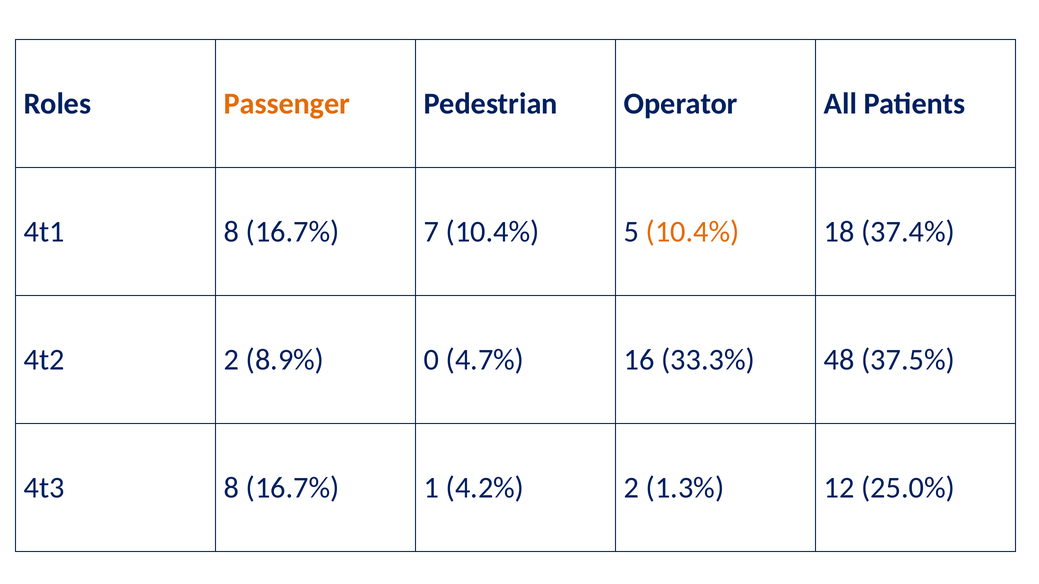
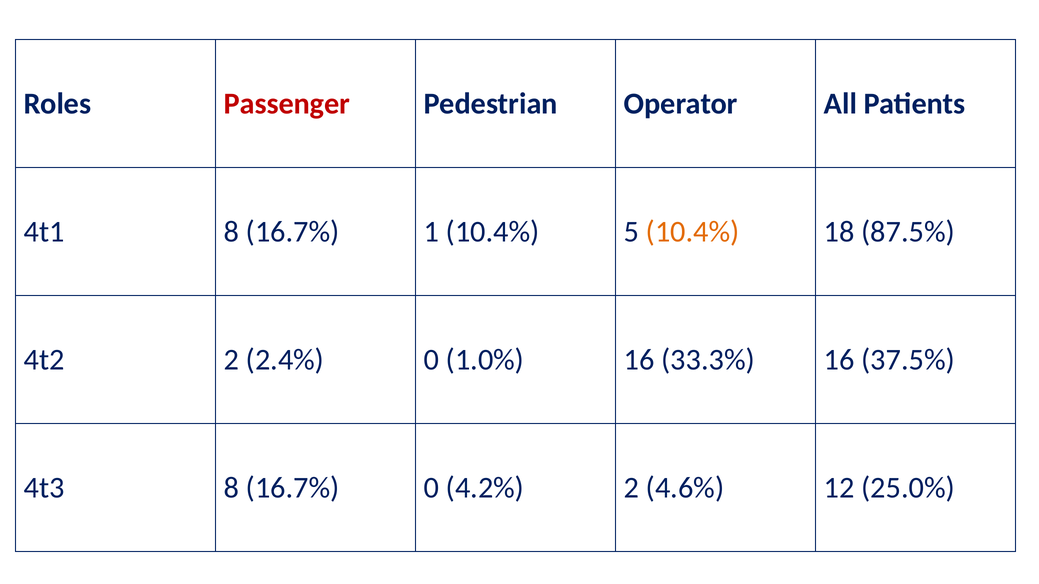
Passenger colour: orange -> red
7: 7 -> 1
37.4%: 37.4% -> 87.5%
8.9%: 8.9% -> 2.4%
4.7%: 4.7% -> 1.0%
33.3% 48: 48 -> 16
16.7% 1: 1 -> 0
1.3%: 1.3% -> 4.6%
